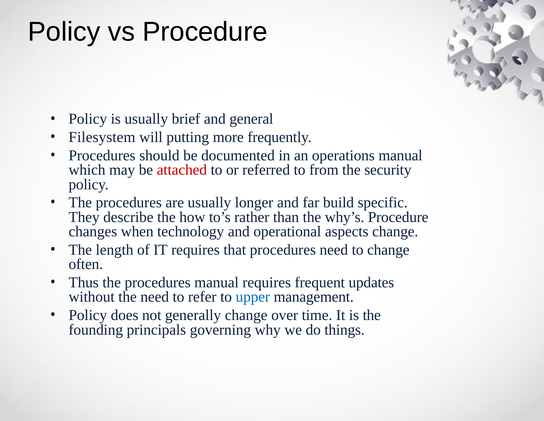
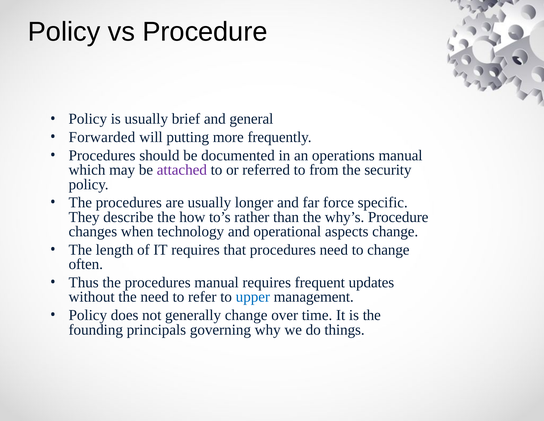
Filesystem: Filesystem -> Forwarded
attached colour: red -> purple
build: build -> force
